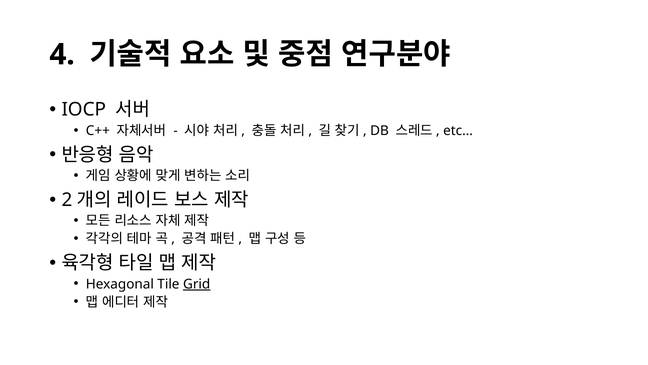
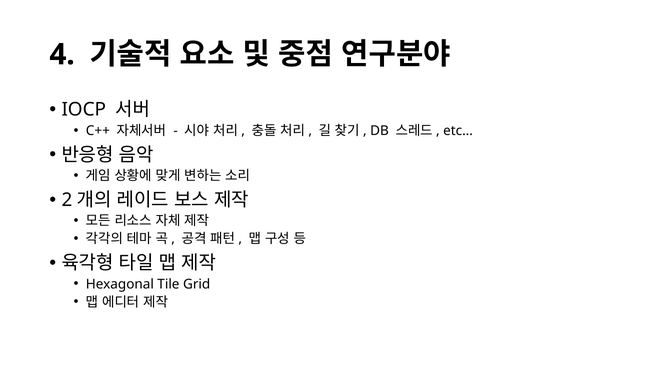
Grid underline: present -> none
